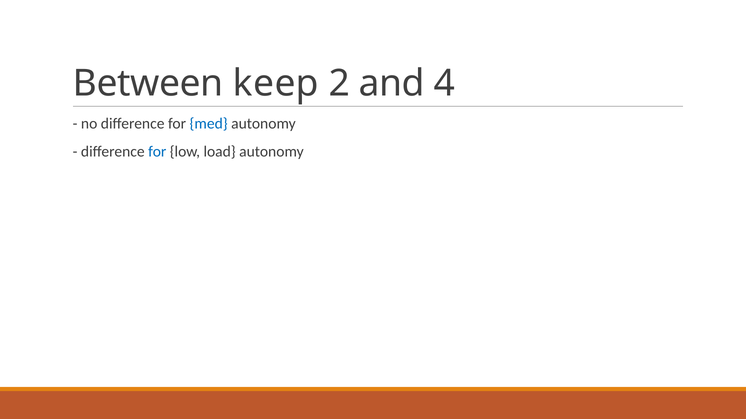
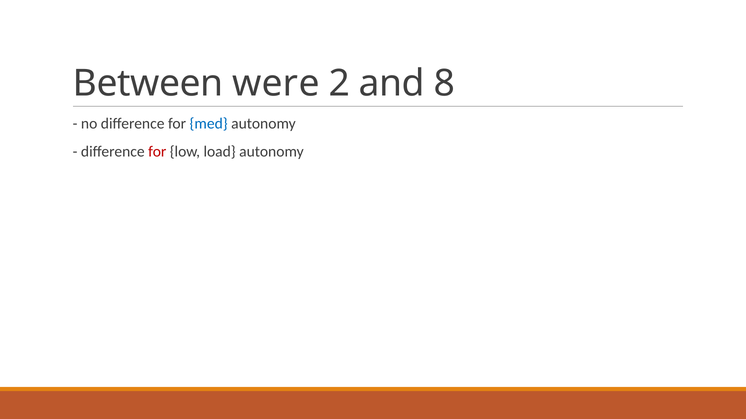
keep: keep -> were
4: 4 -> 8
for at (157, 152) colour: blue -> red
